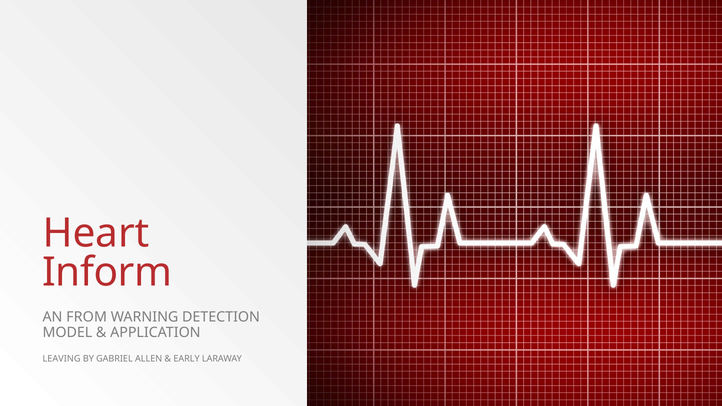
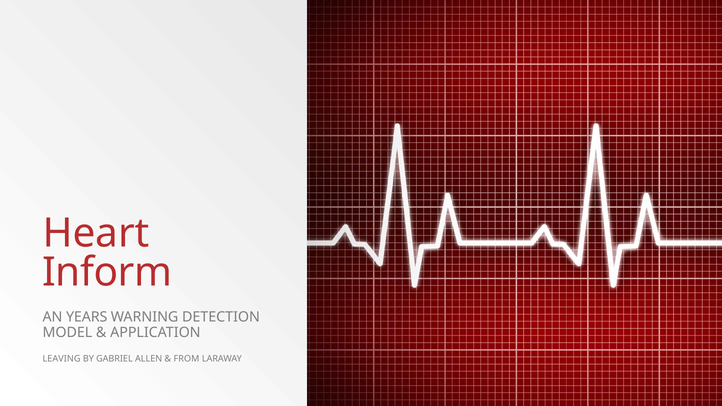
FROM: FROM -> YEARS
EARLY: EARLY -> FROM
